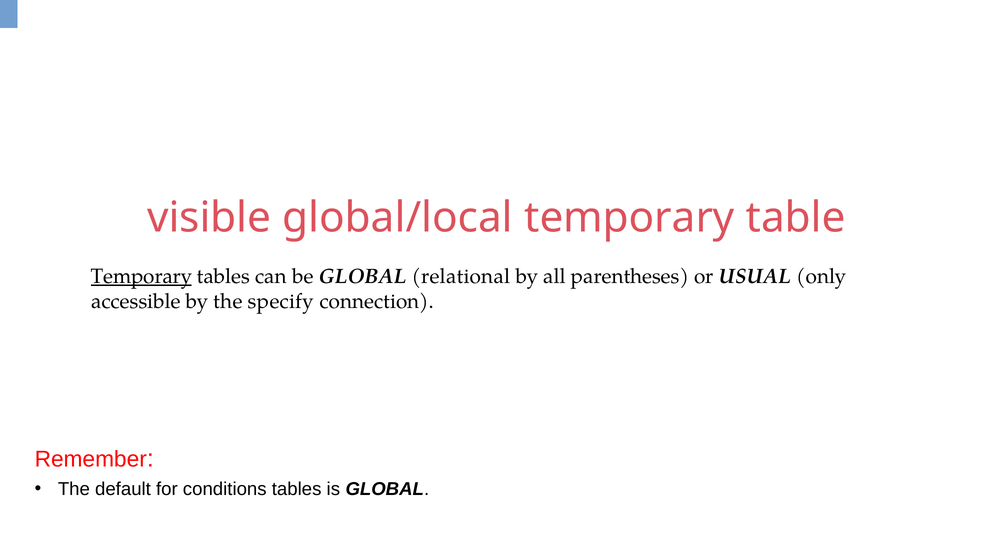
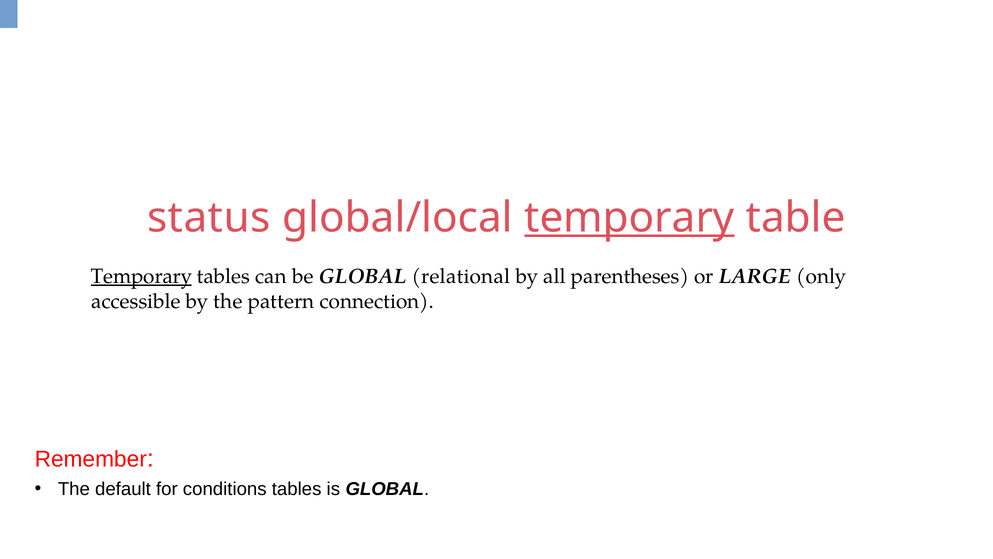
visible: visible -> status
temporary at (630, 217) underline: none -> present
USUAL: USUAL -> LARGE
specify: specify -> pattern
